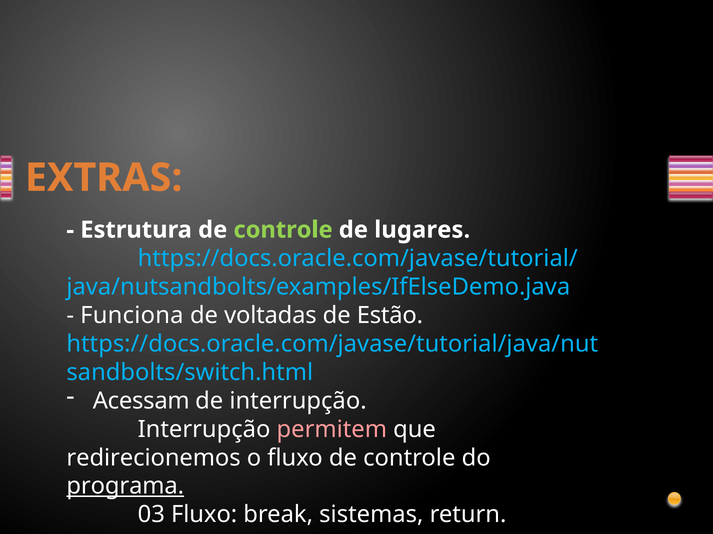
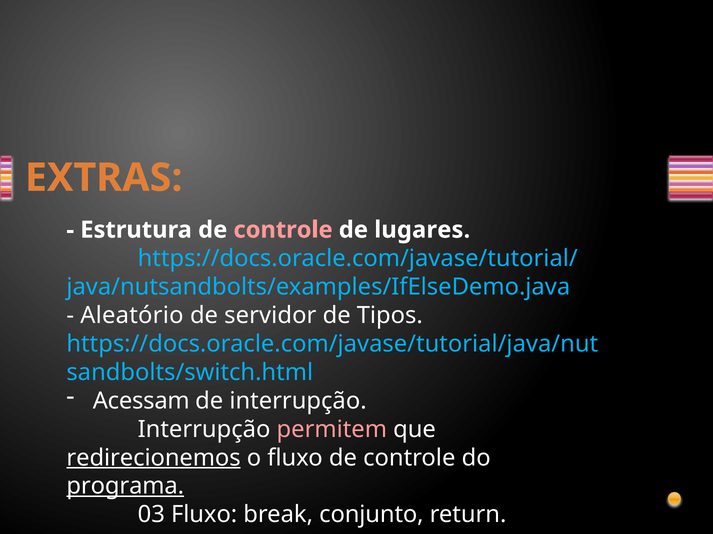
controle at (283, 230) colour: light green -> pink
Funciona: Funciona -> Aleatório
voltadas: voltadas -> servidor
Estão: Estão -> Tipos
redirecionemos underline: none -> present
sistemas: sistemas -> conjunto
